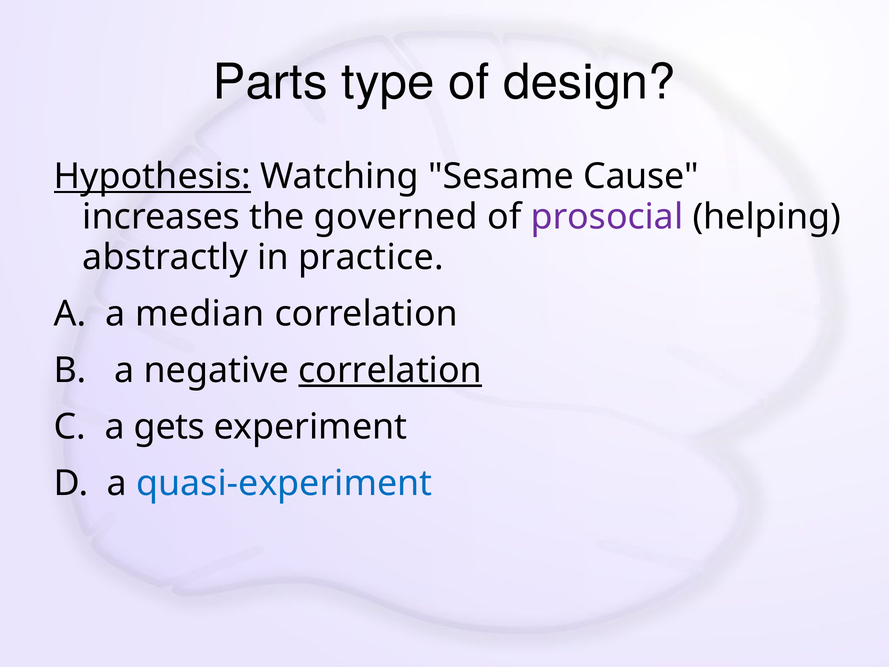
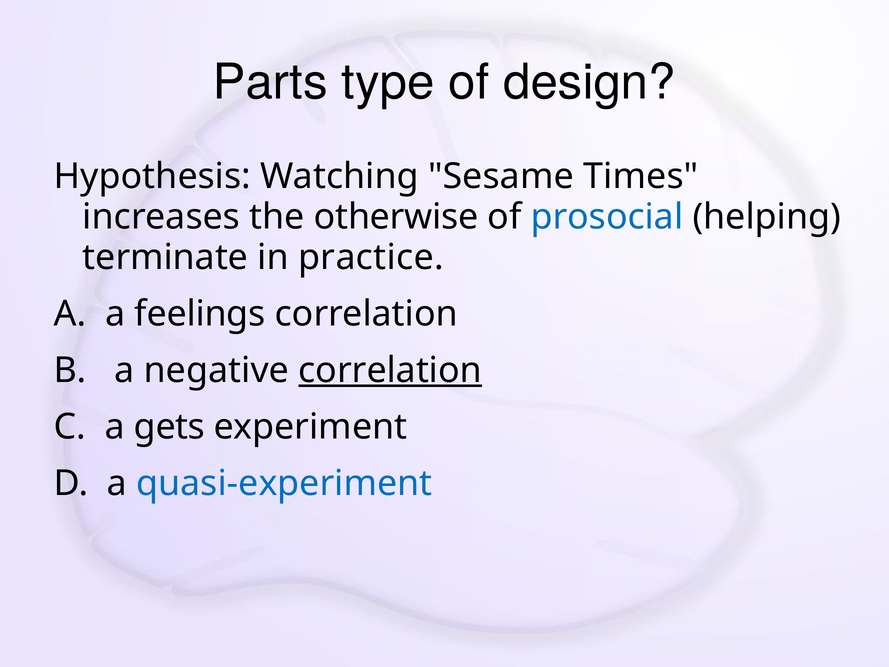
Hypothesis underline: present -> none
Cause: Cause -> Times
governed: governed -> otherwise
prosocial colour: purple -> blue
abstractly: abstractly -> terminate
median: median -> feelings
